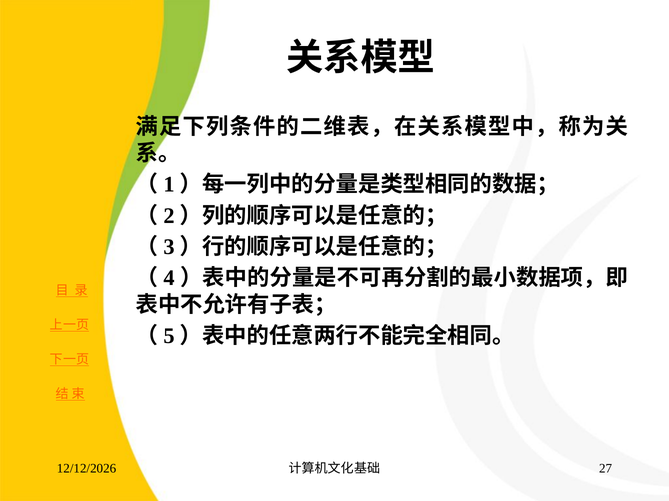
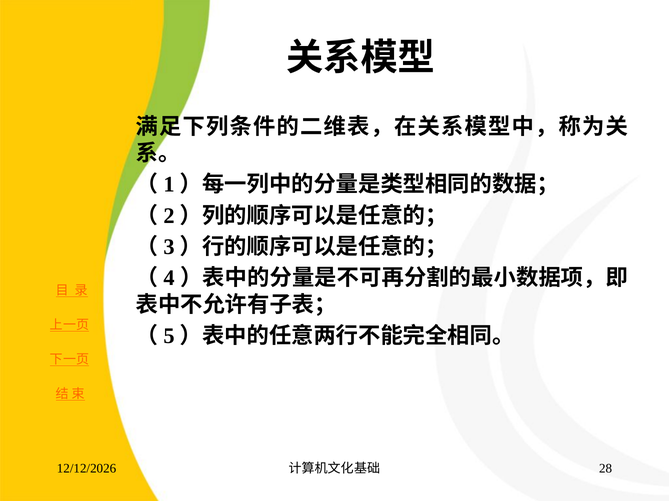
27: 27 -> 28
